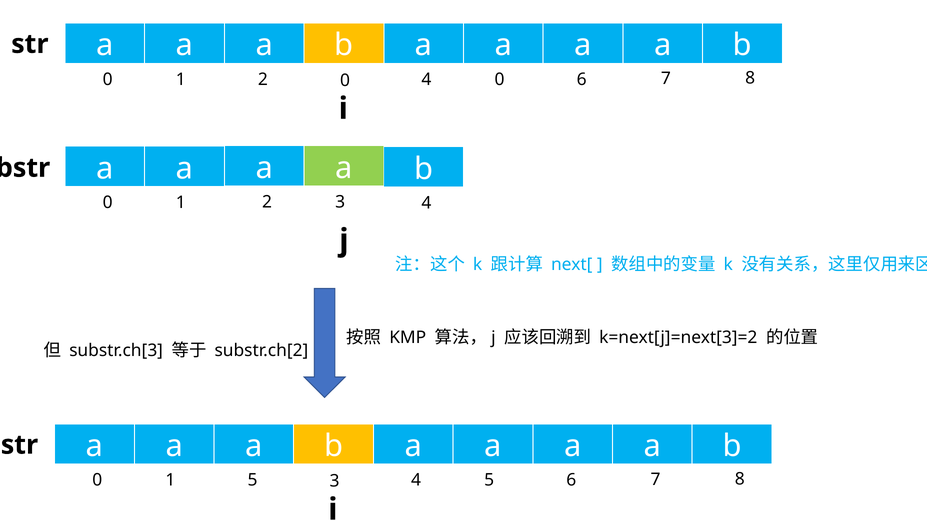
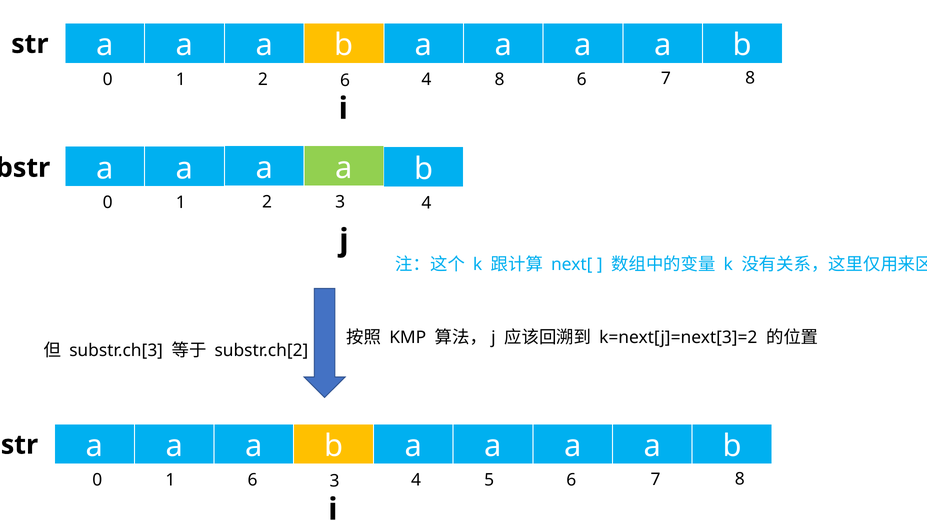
2 0: 0 -> 6
4 0: 0 -> 8
1 5: 5 -> 6
